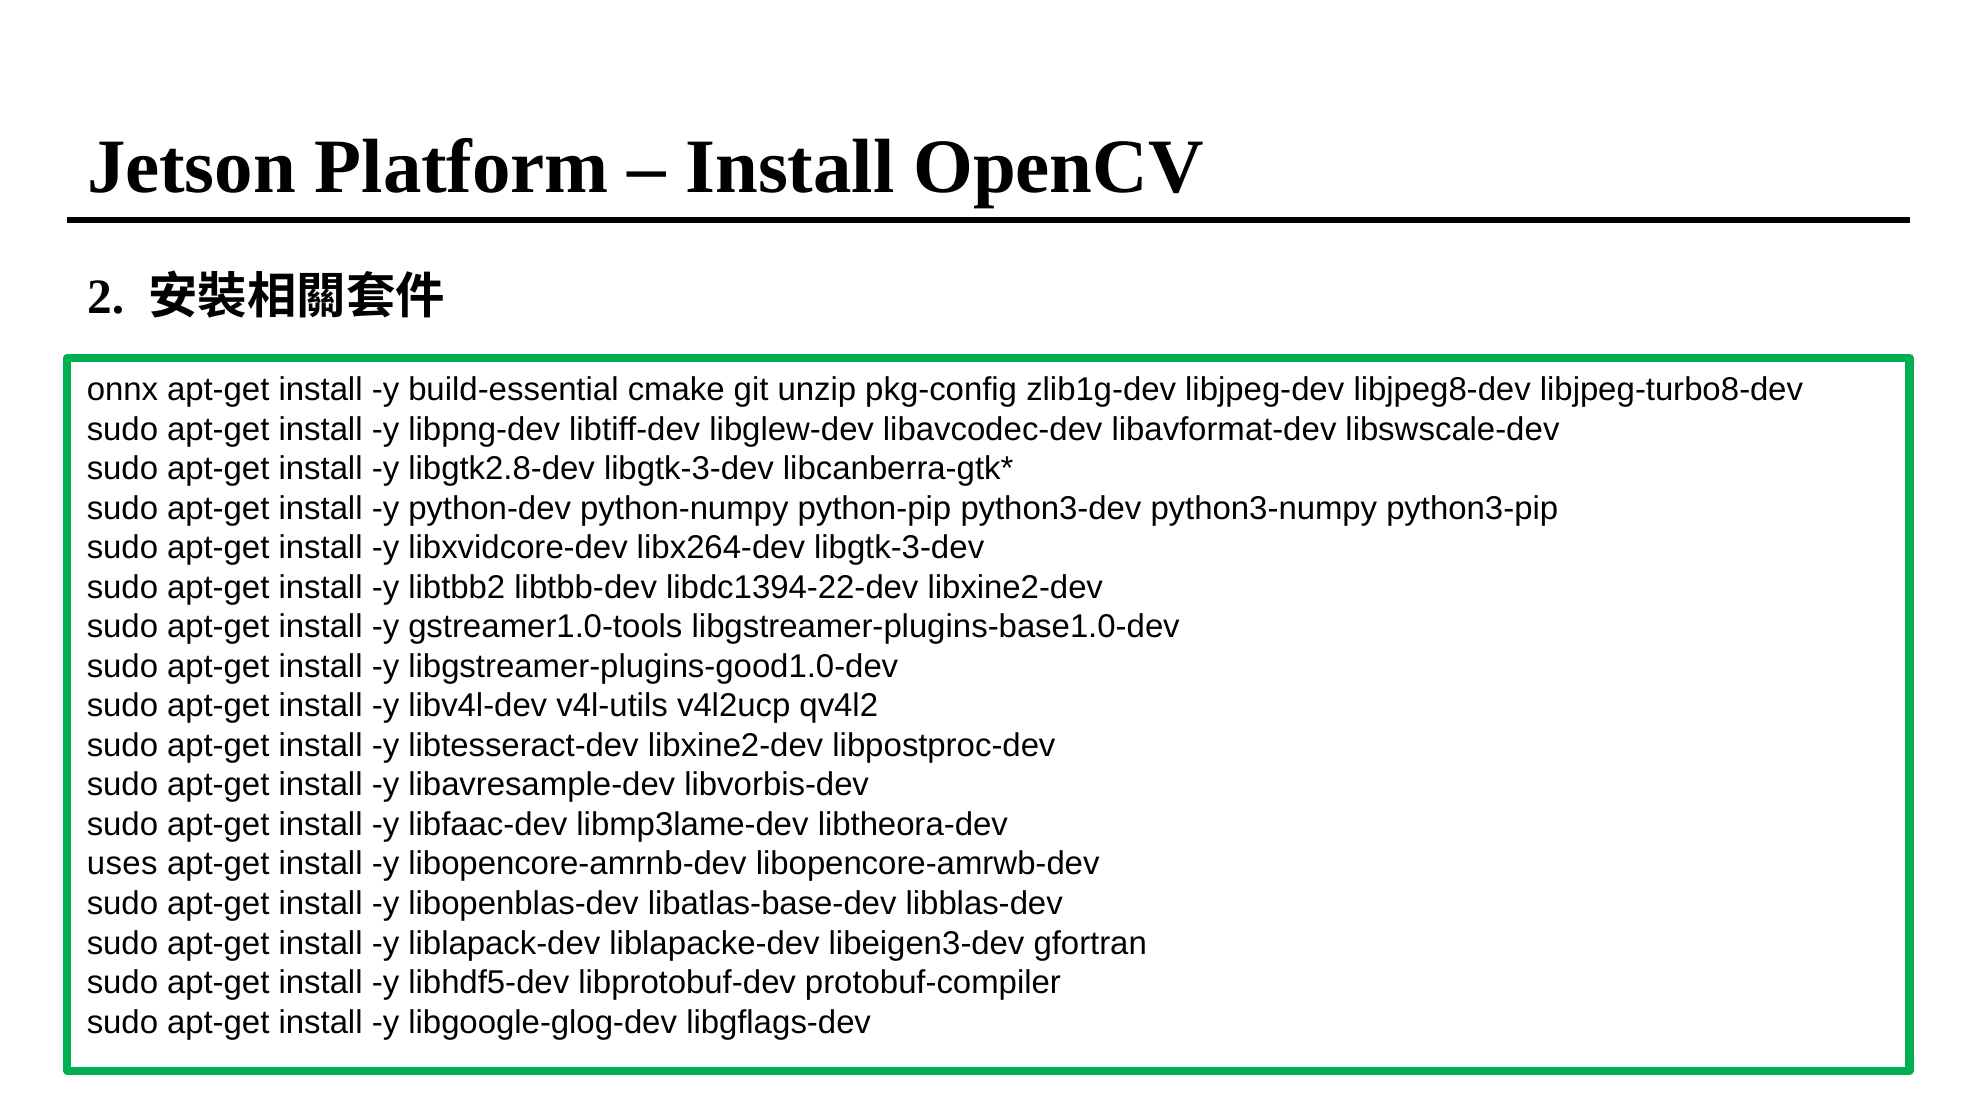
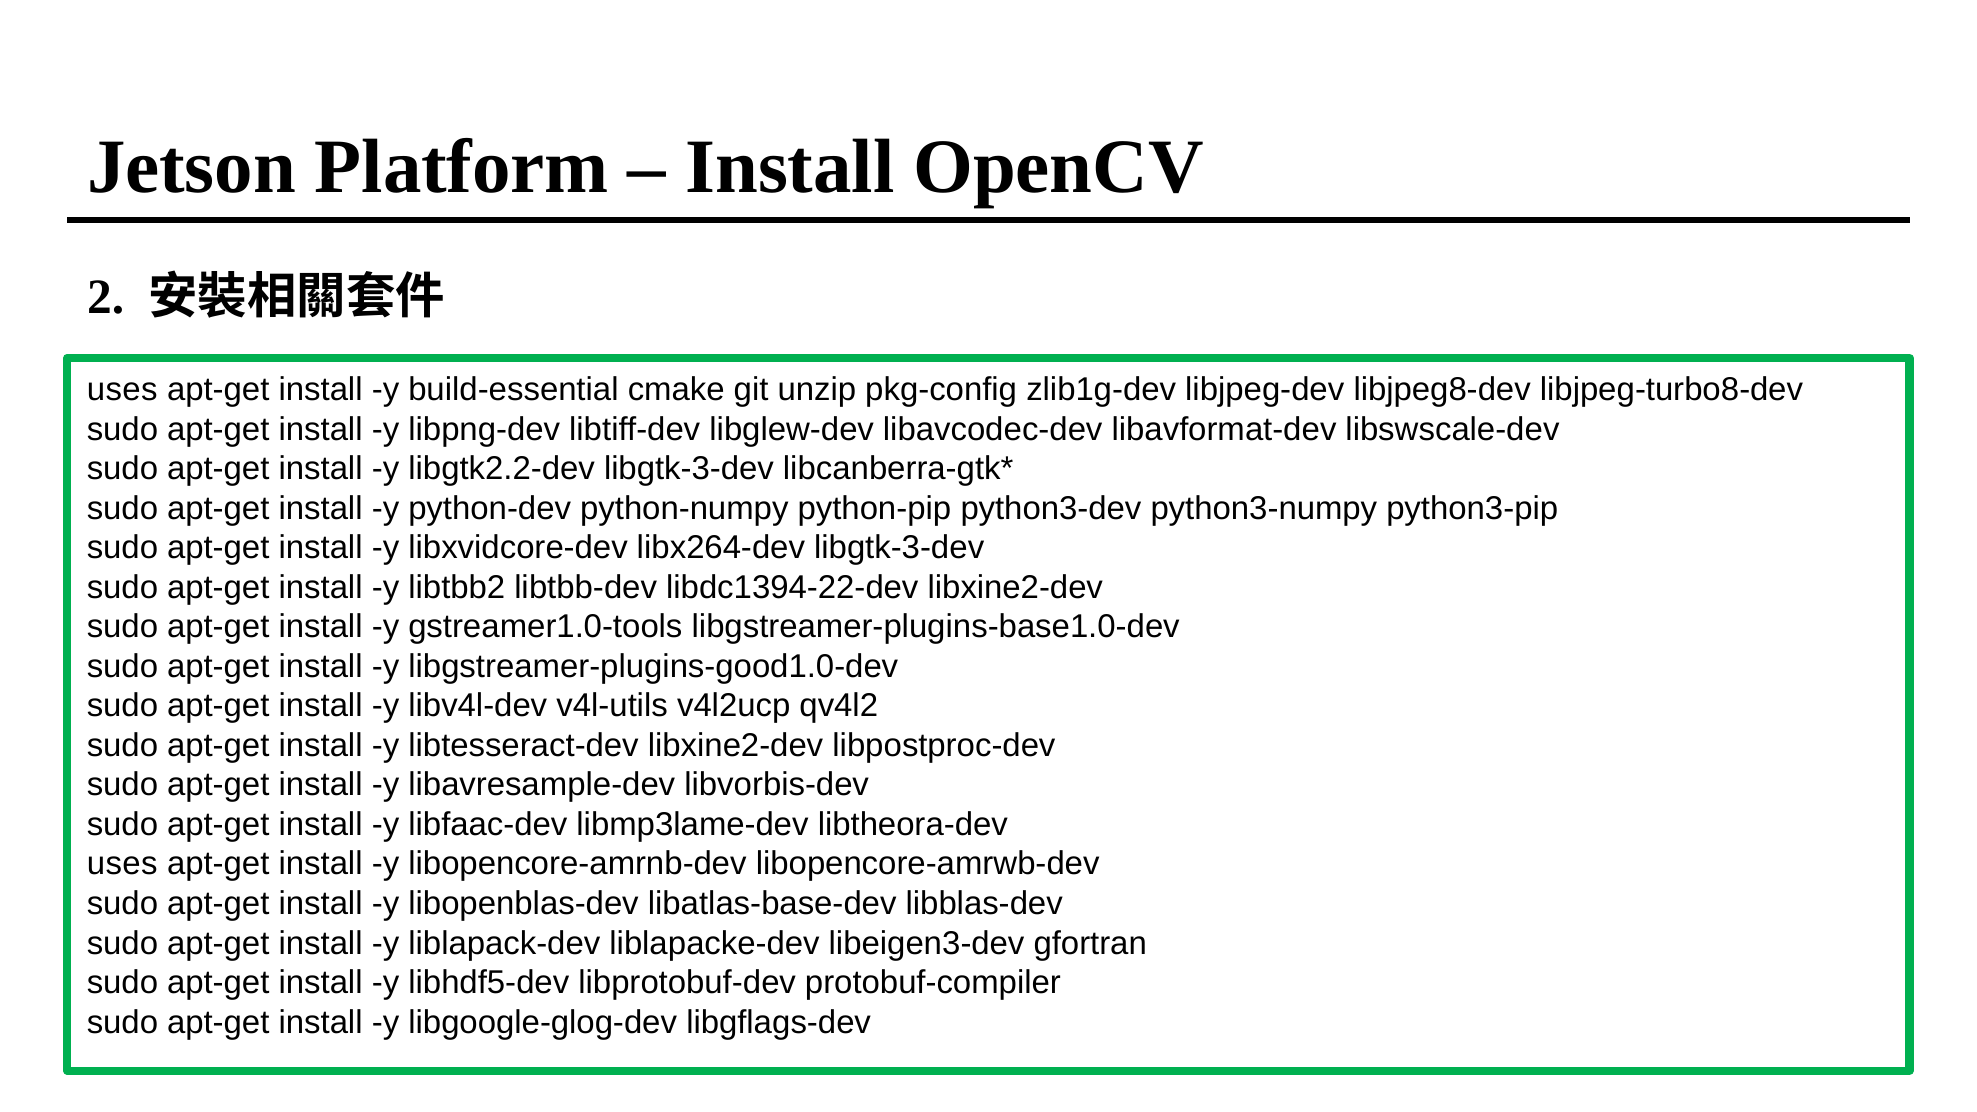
onnx at (122, 390): onnx -> uses
libgtk2.8-dev: libgtk2.8-dev -> libgtk2.2-dev
